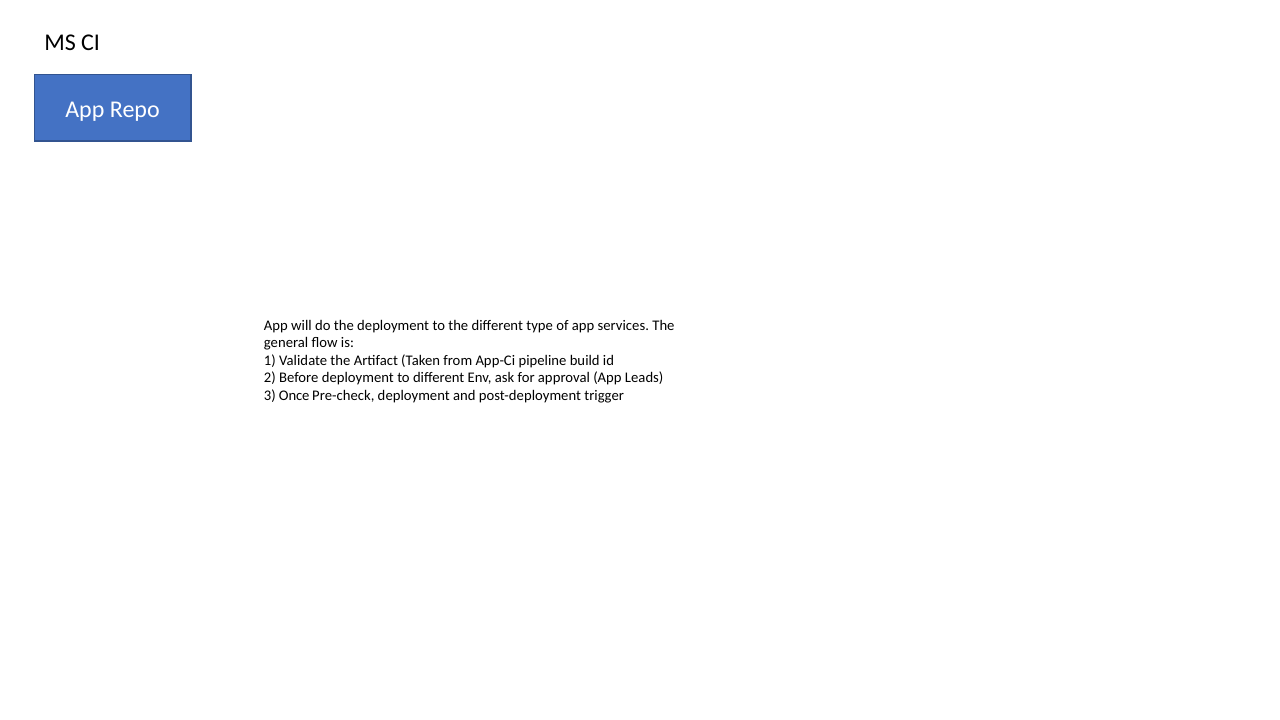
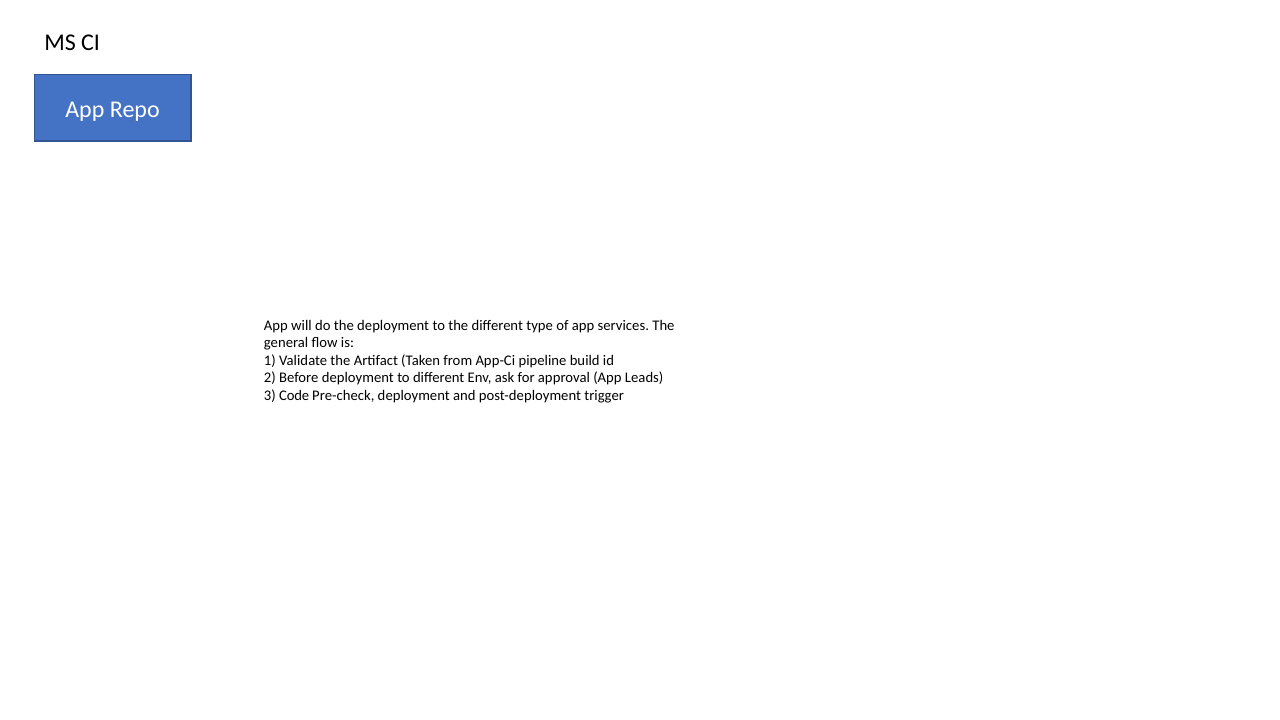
Once: Once -> Code
